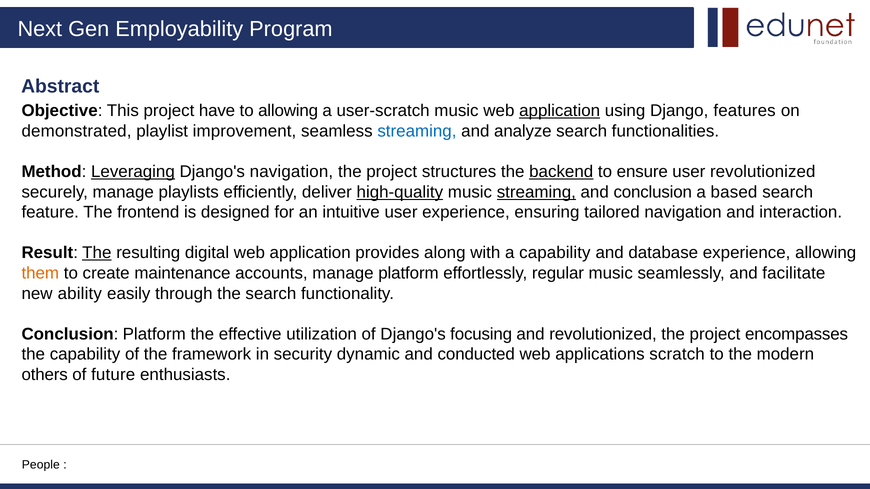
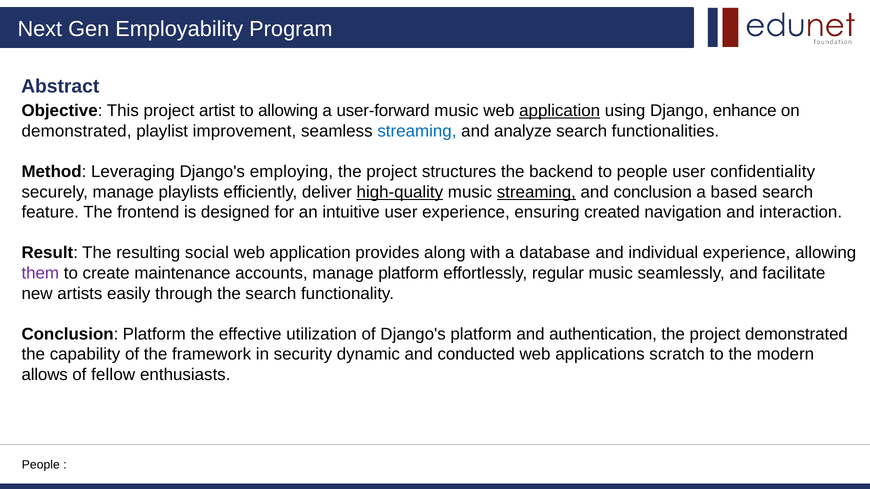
have: have -> artist
user-scratch: user-scratch -> user-forward
features: features -> enhance
Leveraging underline: present -> none
Django's navigation: navigation -> employing
backend underline: present -> none
to ensure: ensure -> people
user revolutionized: revolutionized -> confidentiality
tailored: tailored -> created
The at (97, 253) underline: present -> none
digital: digital -> social
a capability: capability -> database
database: database -> individual
them colour: orange -> purple
ability: ability -> artists
Django's focusing: focusing -> platform
and revolutionized: revolutionized -> authentication
project encompasses: encompasses -> demonstrated
others: others -> allows
future: future -> fellow
